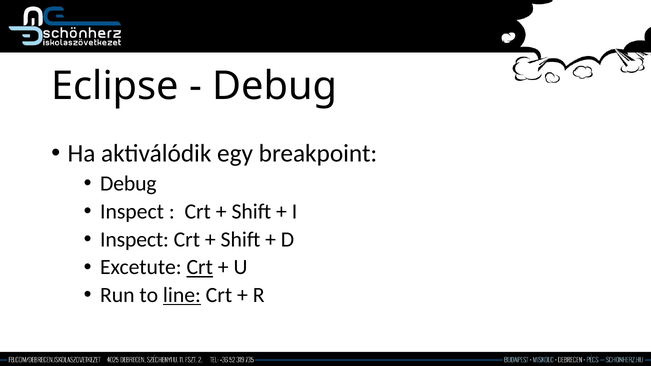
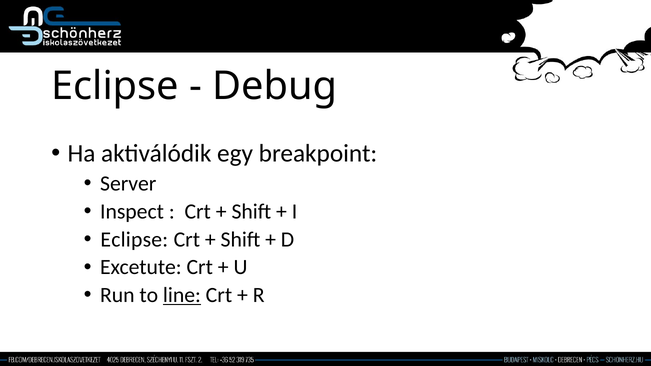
Debug at (128, 184): Debug -> Server
Inspect at (134, 239): Inspect -> Eclipse
Crt at (200, 267) underline: present -> none
